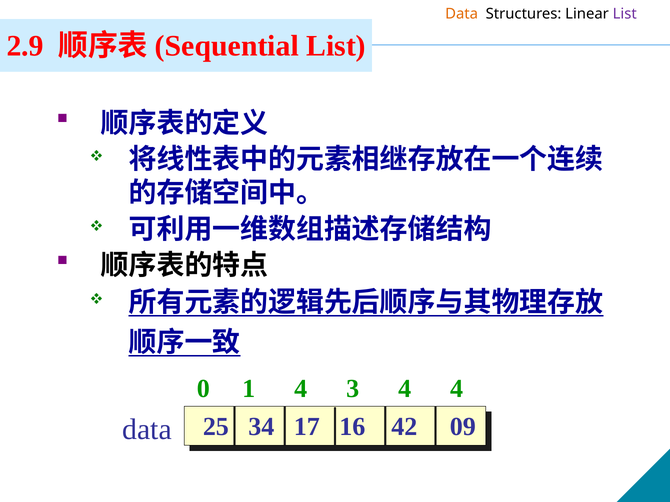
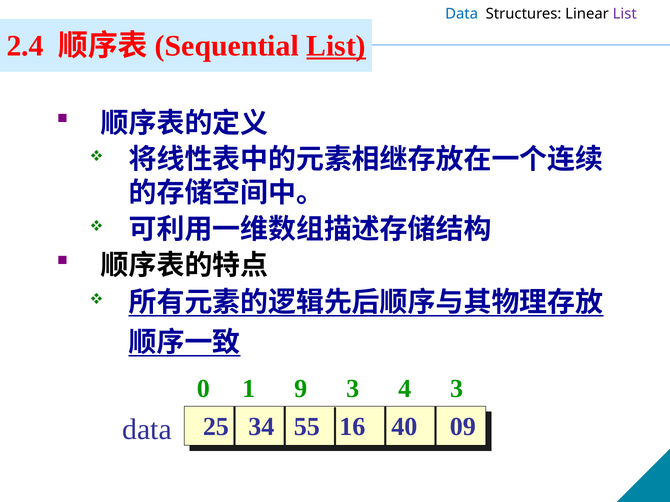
Data at (462, 14) colour: orange -> blue
2.9: 2.9 -> 2.4
List at (336, 46) underline: none -> present
1 4: 4 -> 9
4 4: 4 -> 3
17: 17 -> 55
42: 42 -> 40
